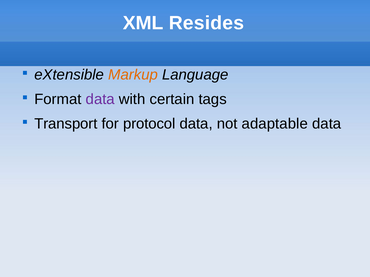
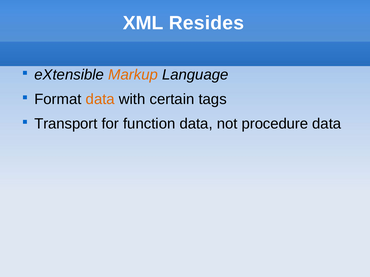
data at (100, 99) colour: purple -> orange
protocol: protocol -> function
adaptable: adaptable -> procedure
